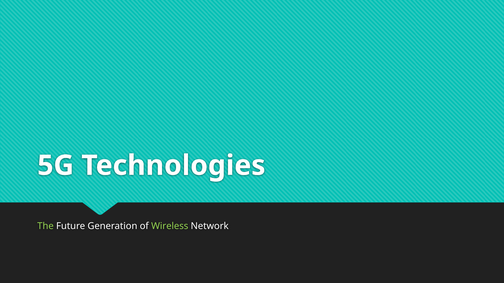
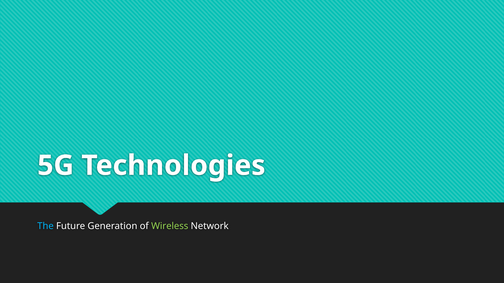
The colour: light green -> light blue
